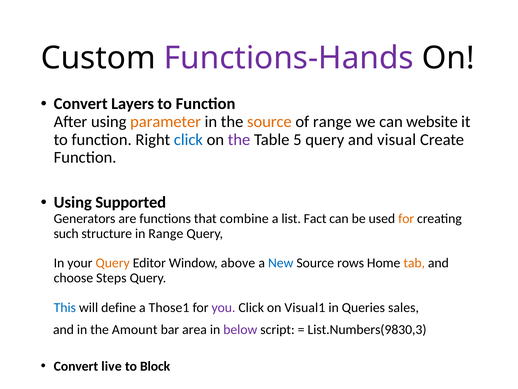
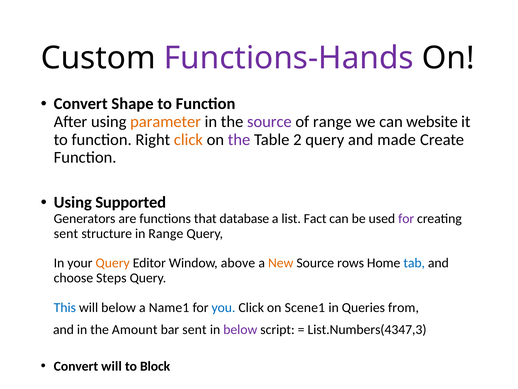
Layers: Layers -> Shape
source at (269, 122) colour: orange -> purple
click at (188, 139) colour: blue -> orange
5: 5 -> 2
visual: visual -> made
combine: combine -> database
for at (406, 219) colour: orange -> purple
such at (66, 233): such -> sent
New colour: blue -> orange
tab colour: orange -> blue
will define: define -> below
Those1: Those1 -> Name1
you colour: purple -> blue
Visual1: Visual1 -> Scene1
sales: sales -> from
bar area: area -> sent
List.Numbers(9830,3: List.Numbers(9830,3 -> List.Numbers(4347,3
Convert live: live -> will
